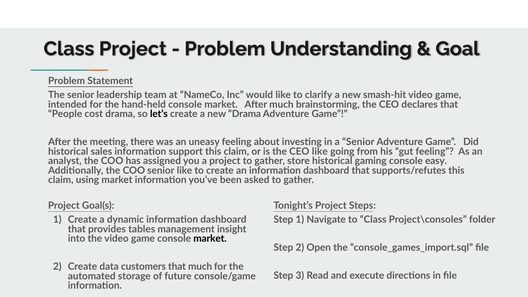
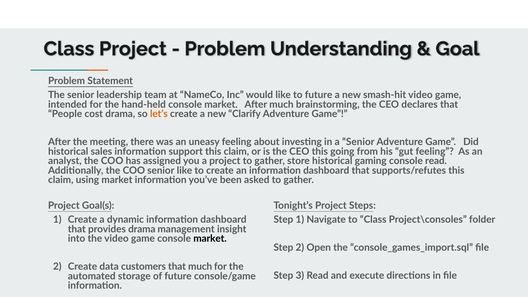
to clarify: clarify -> future
let’s colour: black -> orange
new Drama: Drama -> Clarify
CEO like: like -> this
console easy: easy -> read
provides tables: tables -> drama
